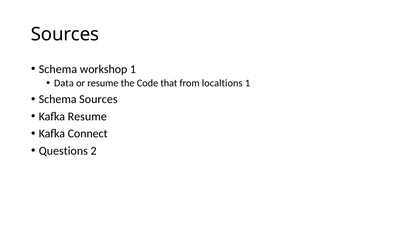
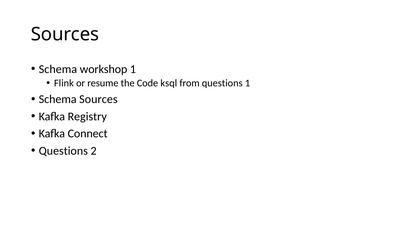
Data: Data -> Flink
that: that -> ksql
from localtions: localtions -> questions
Kafka Resume: Resume -> Registry
